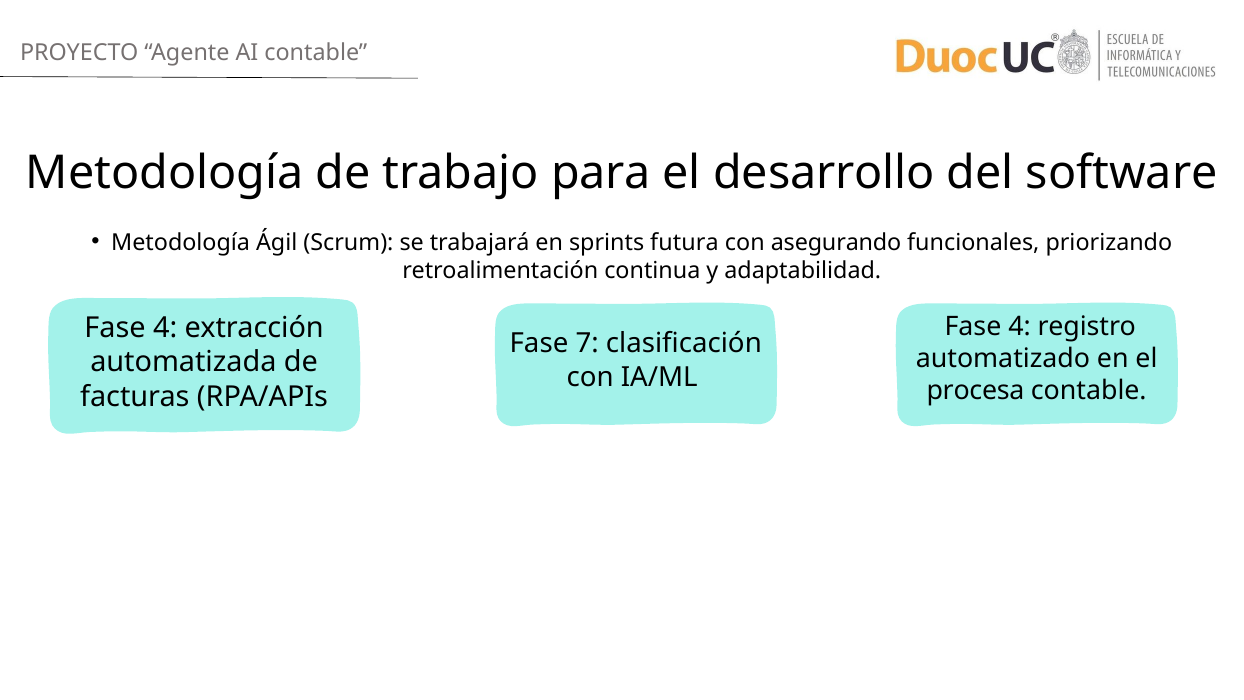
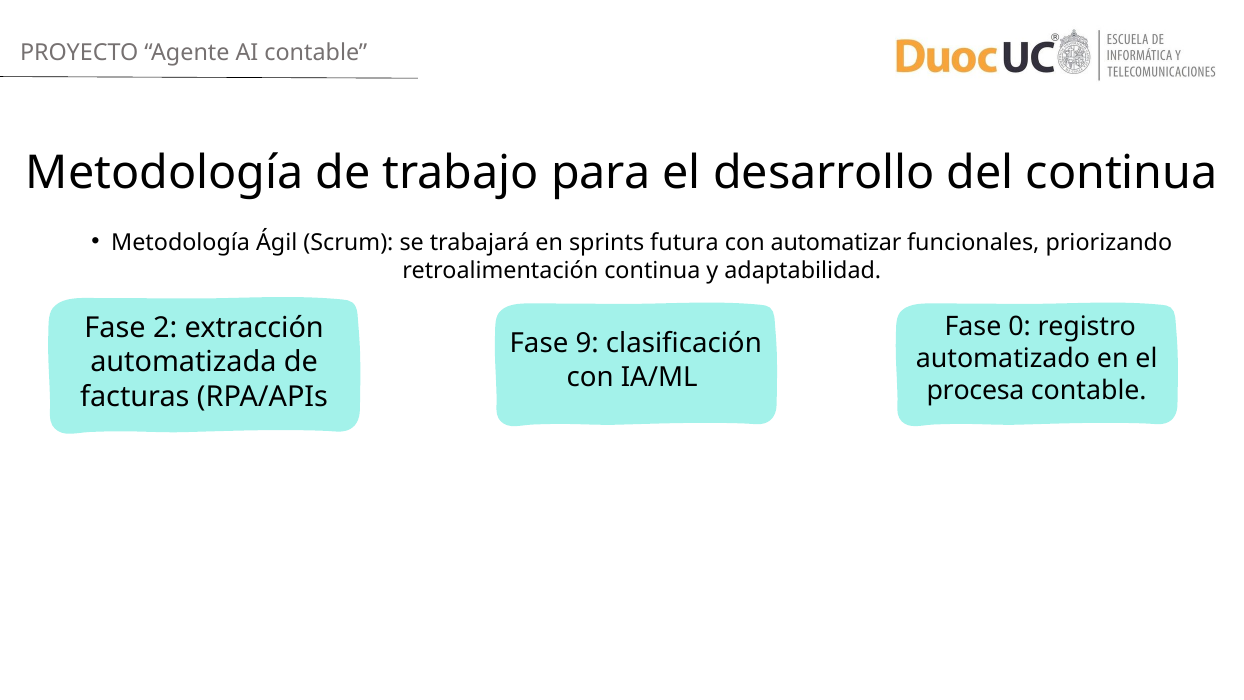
del software: software -> continua
asegurando: asegurando -> automatizar
4 at (1020, 326): 4 -> 0
4 at (165, 328): 4 -> 2
7: 7 -> 9
